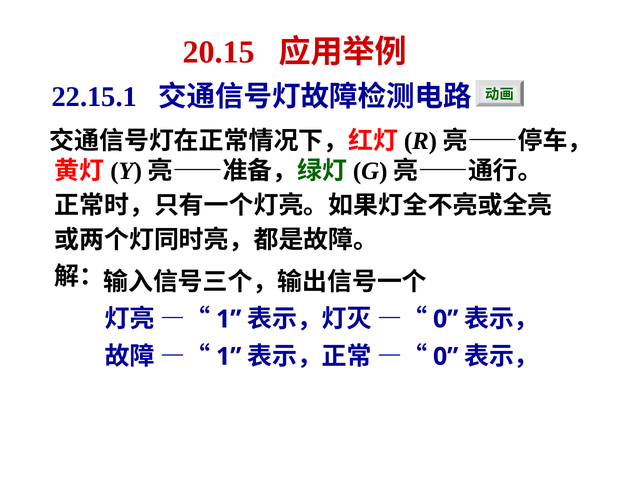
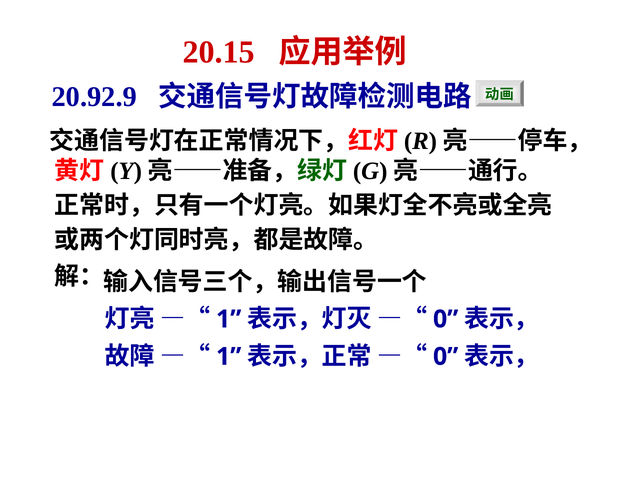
22.15.1: 22.15.1 -> 20.92.9
